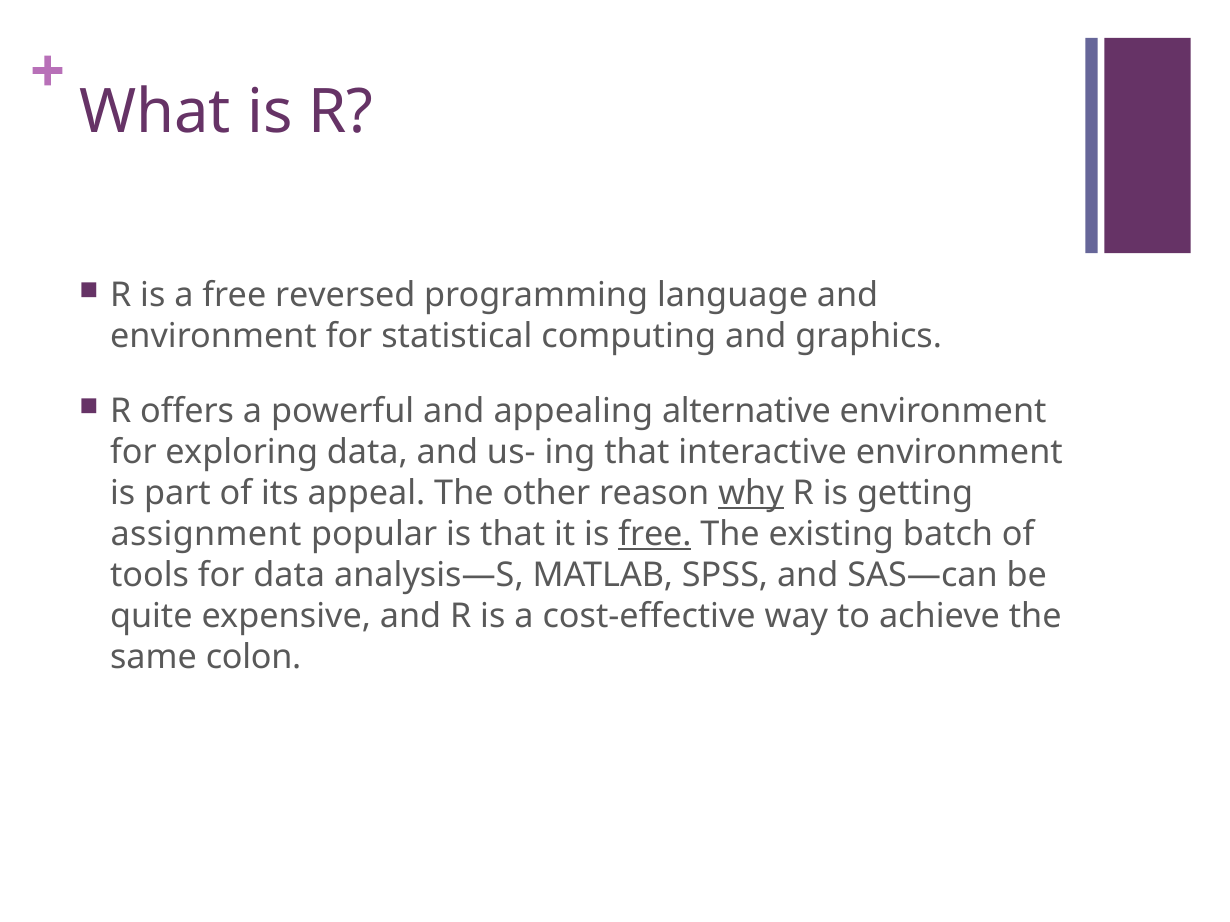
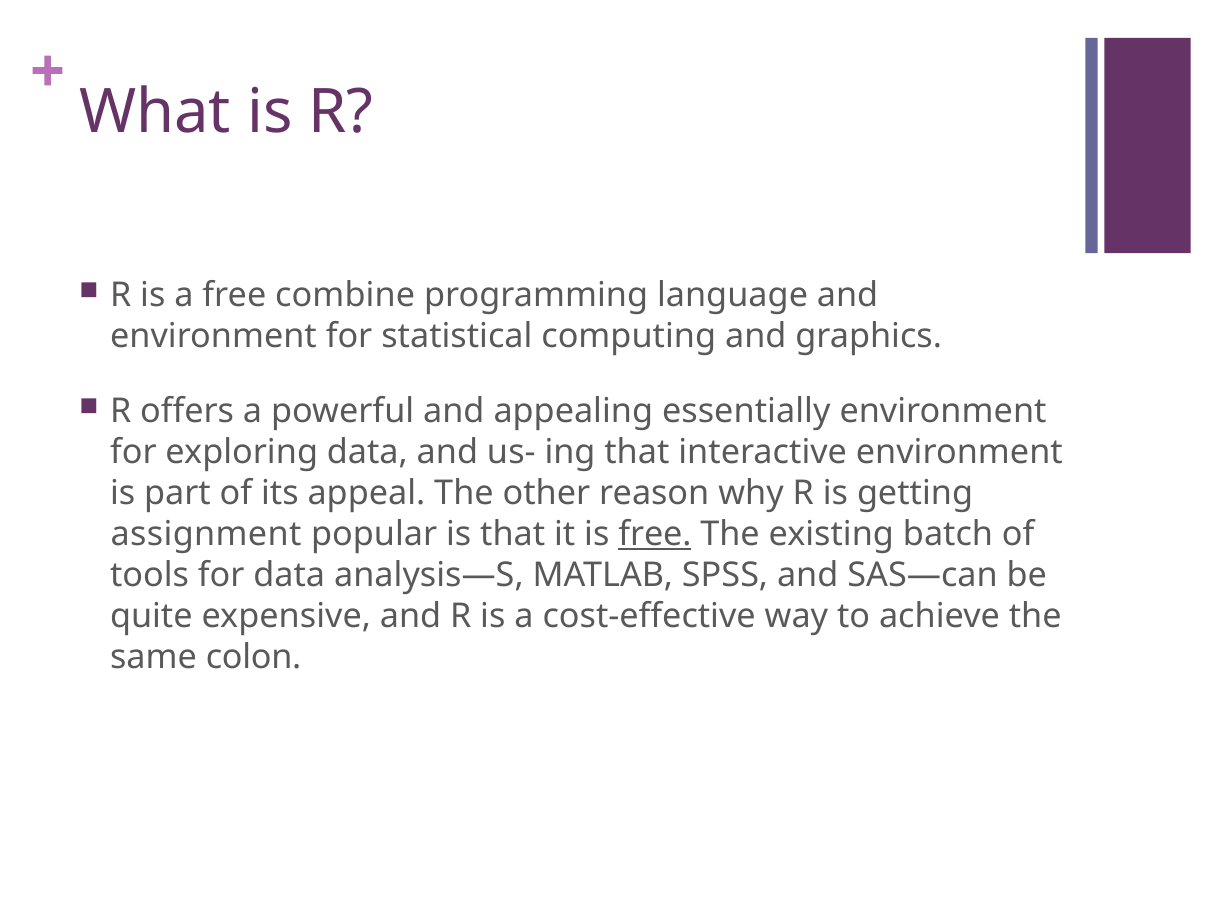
reversed: reversed -> combine
alternative: alternative -> essentially
why underline: present -> none
